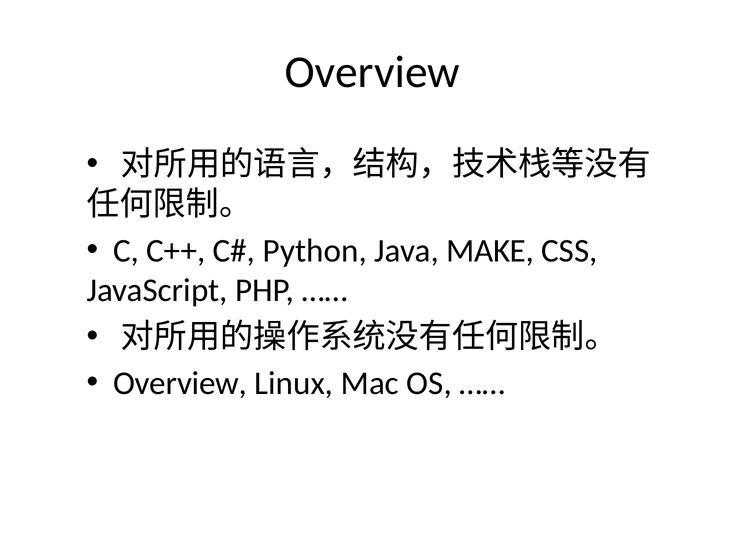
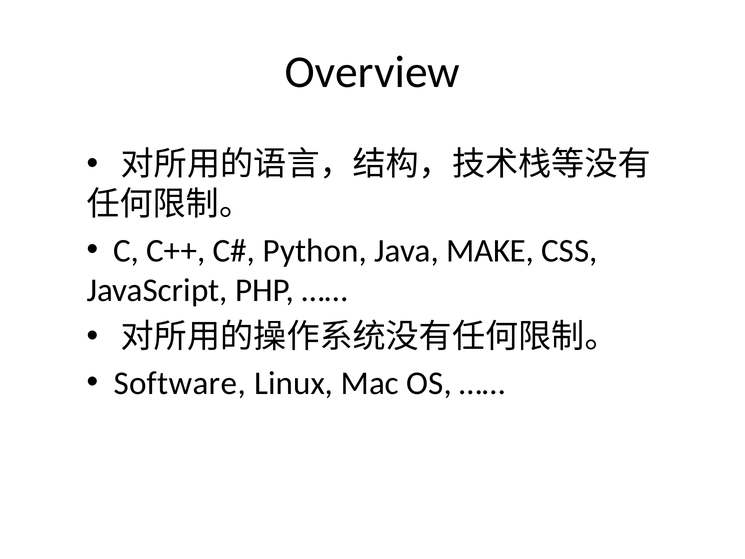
Overview at (180, 383): Overview -> Software
